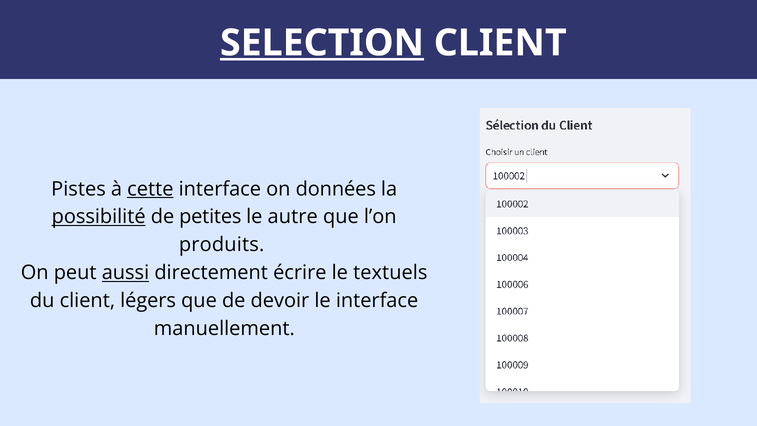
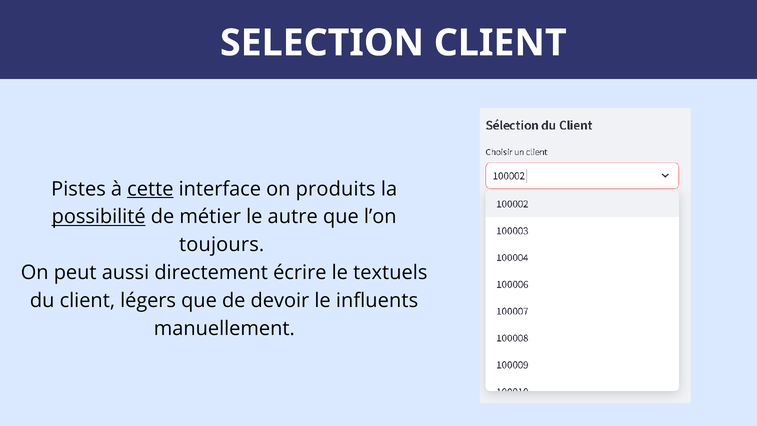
SELECTION underline: present -> none
données: données -> produits
petites: petites -> métier
produits: produits -> toujours
aussi underline: present -> none
le interface: interface -> influents
